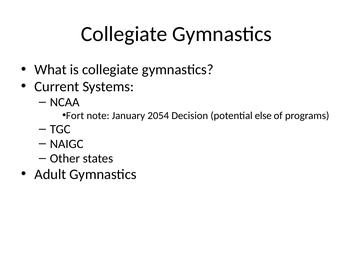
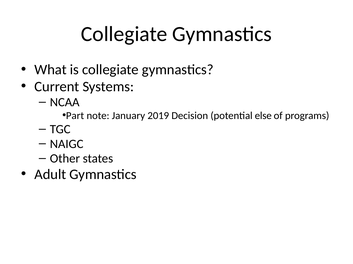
Fort: Fort -> Part
2054: 2054 -> 2019
